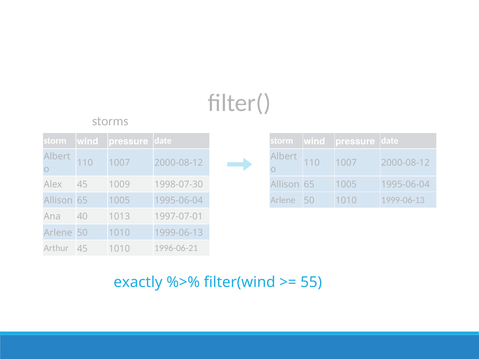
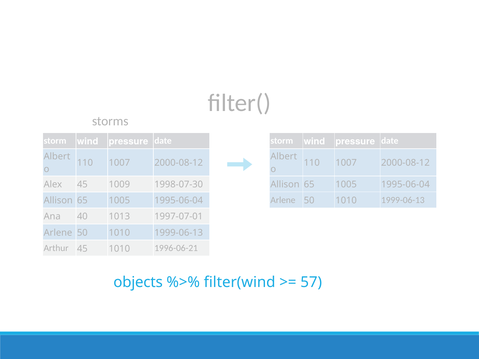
exactly: exactly -> objects
55: 55 -> 57
